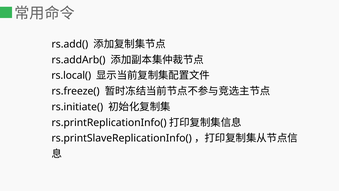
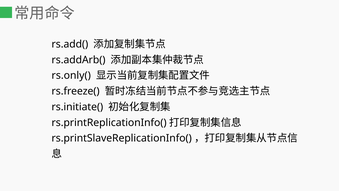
rs.local(: rs.local( -> rs.only(
